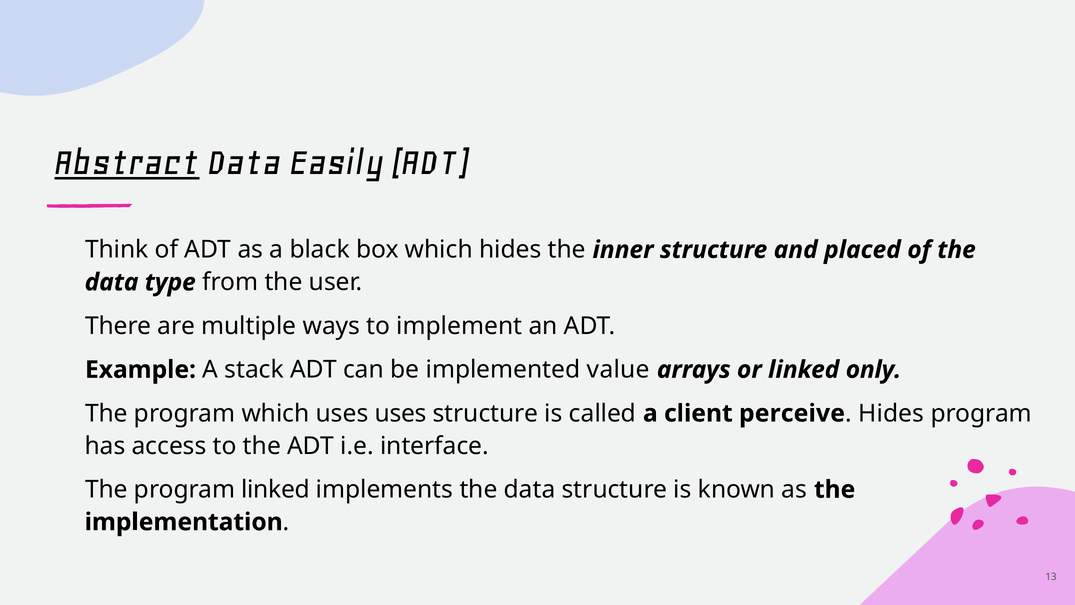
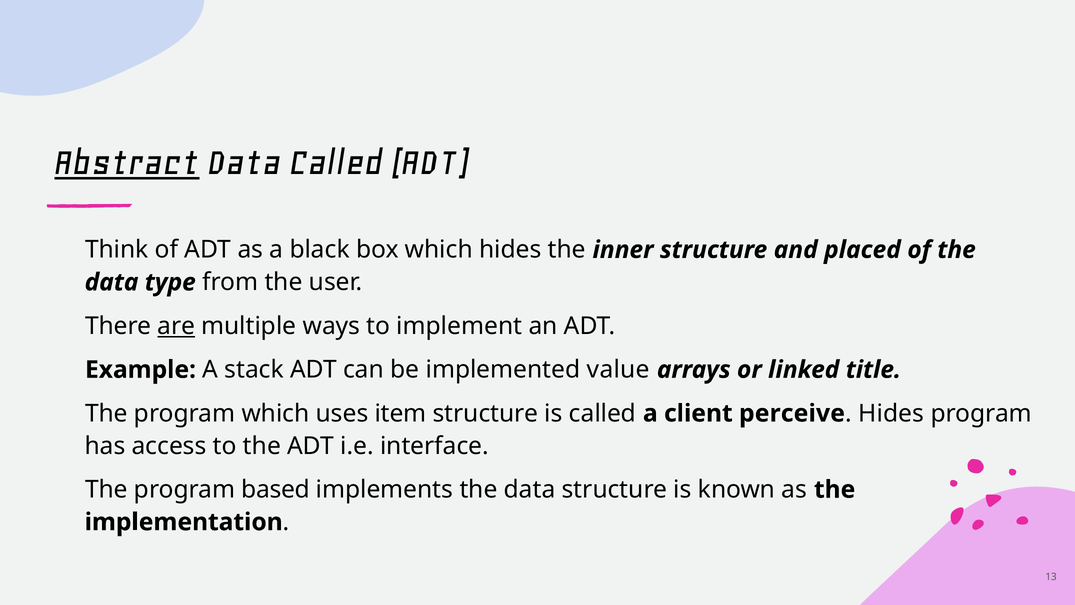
Data Easily: Easily -> Called
are underline: none -> present
only: only -> title
uses uses: uses -> item
program linked: linked -> based
